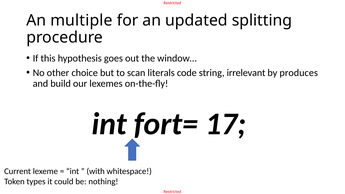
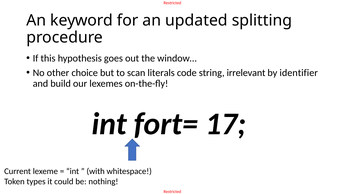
multiple: multiple -> keyword
produces: produces -> identifier
